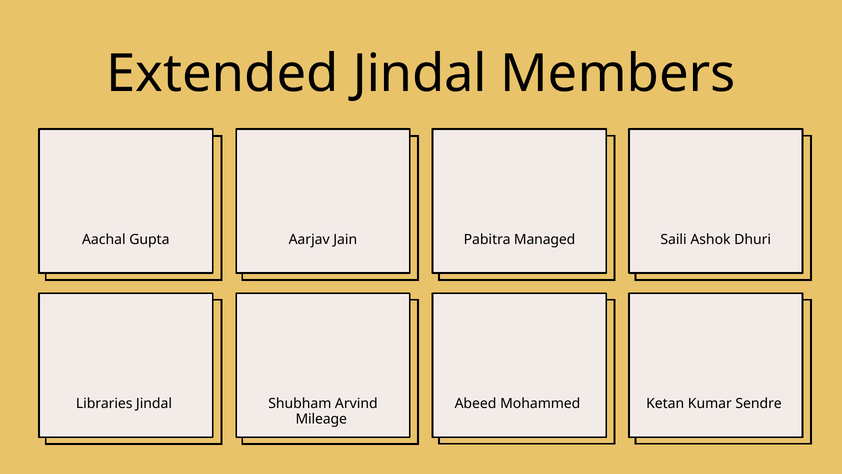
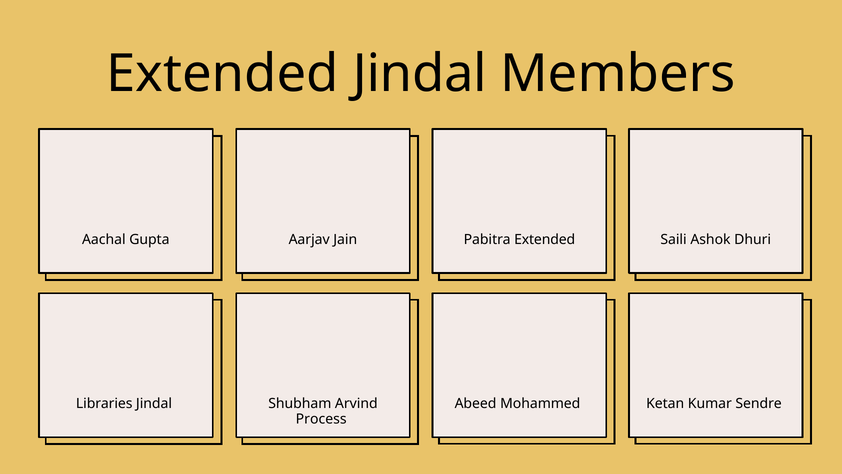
Pabitra Managed: Managed -> Extended
Mileage: Mileage -> Process
